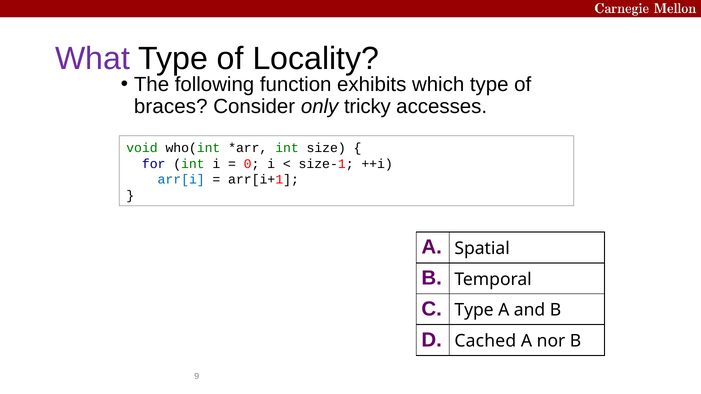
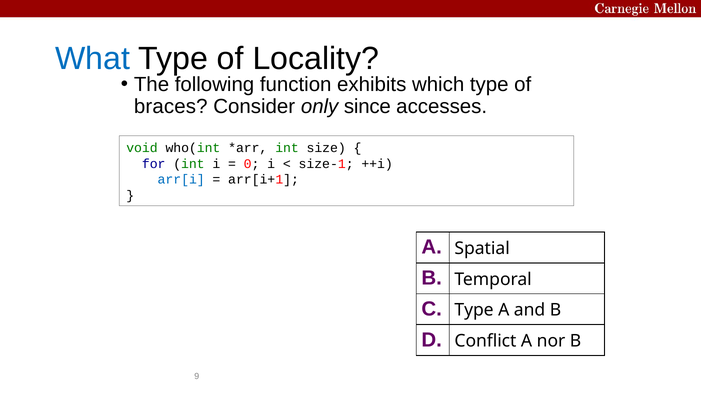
What colour: purple -> blue
tricky: tricky -> since
Cached: Cached -> Conflict
